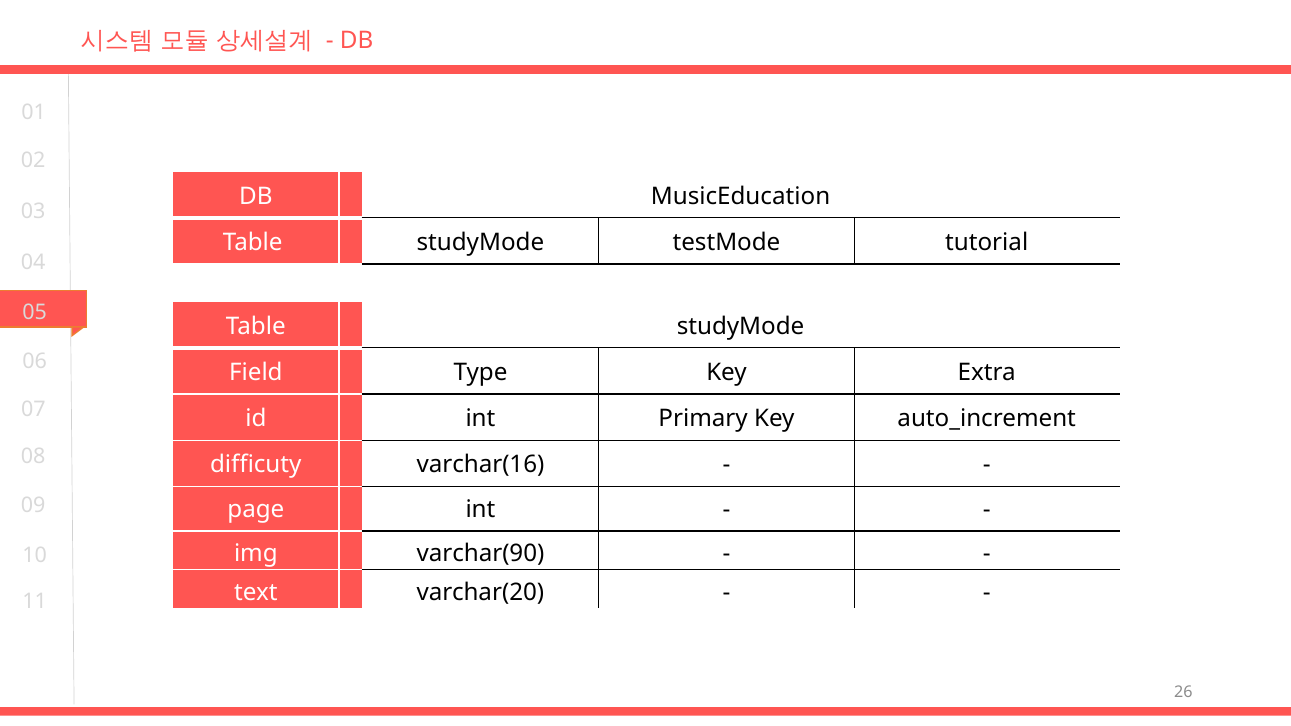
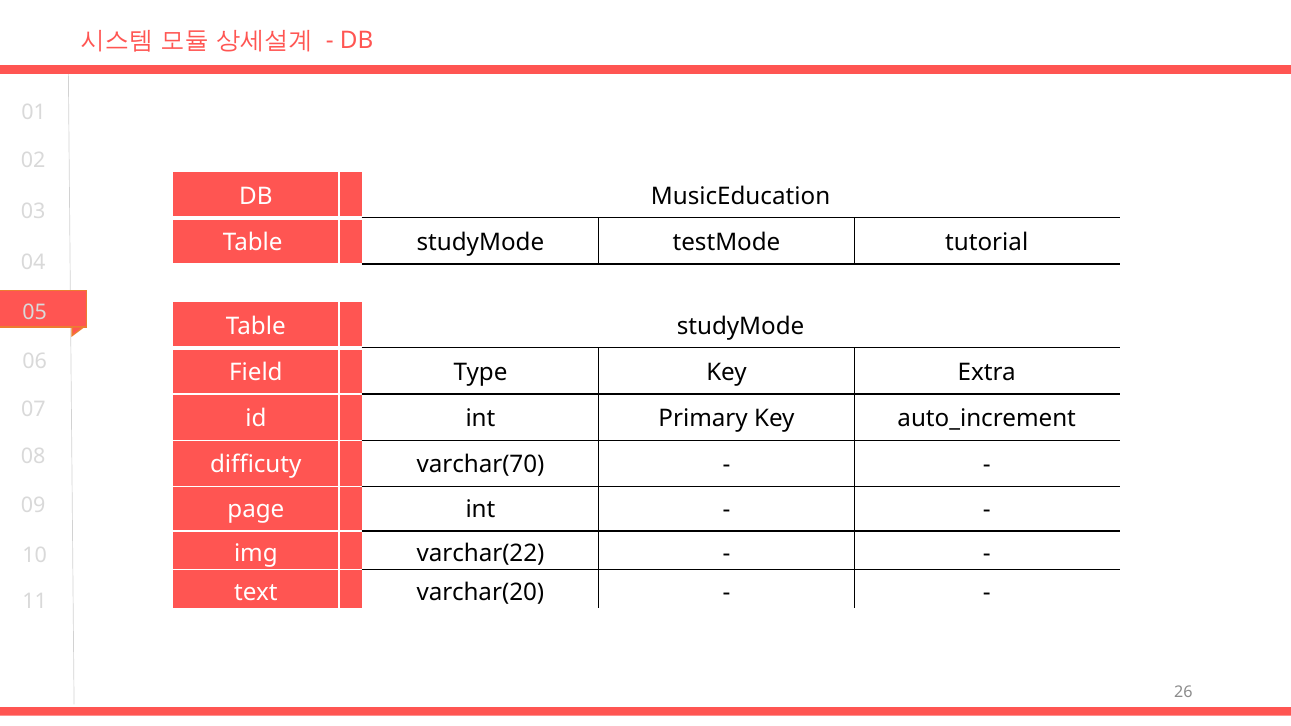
varchar(16: varchar(16 -> varchar(70
varchar(90: varchar(90 -> varchar(22
